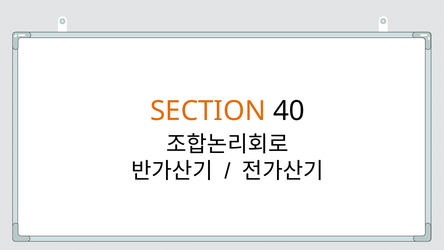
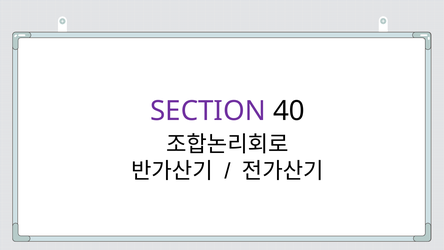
SECTION colour: orange -> purple
